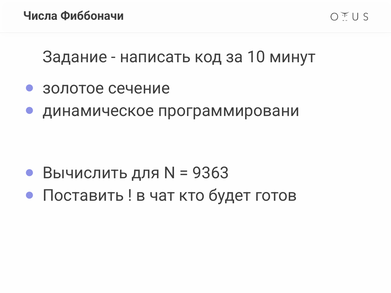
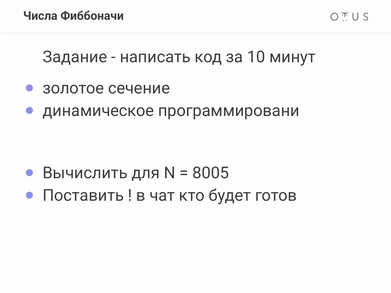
9363: 9363 -> 8005
